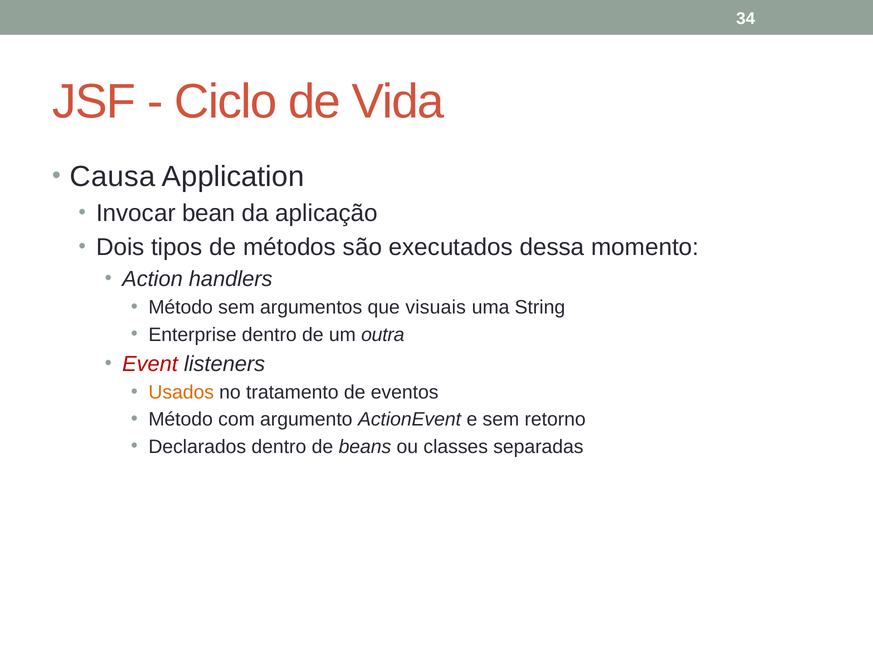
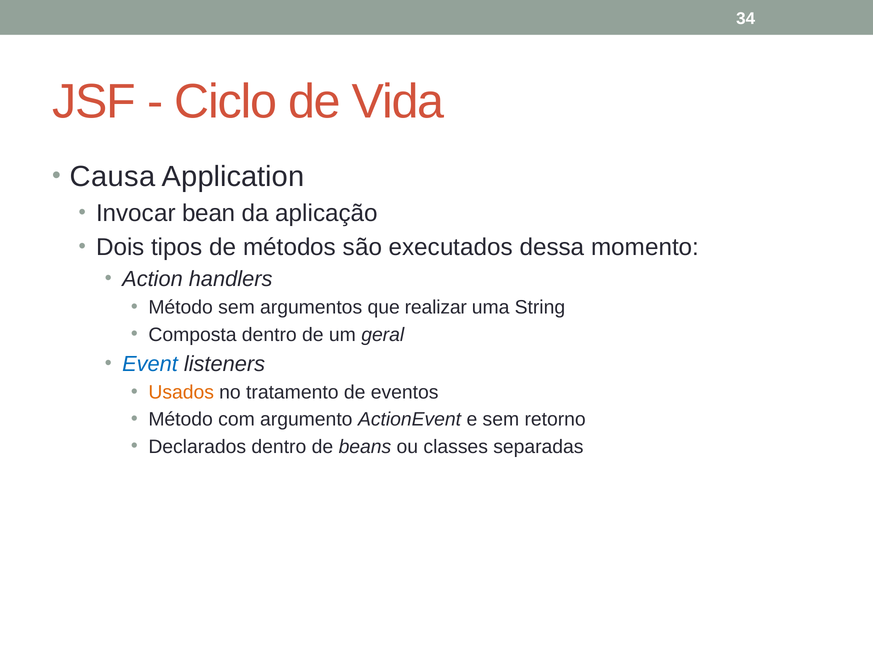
visuais: visuais -> realizar
Enterprise: Enterprise -> Composta
outra: outra -> geral
Event colour: red -> blue
